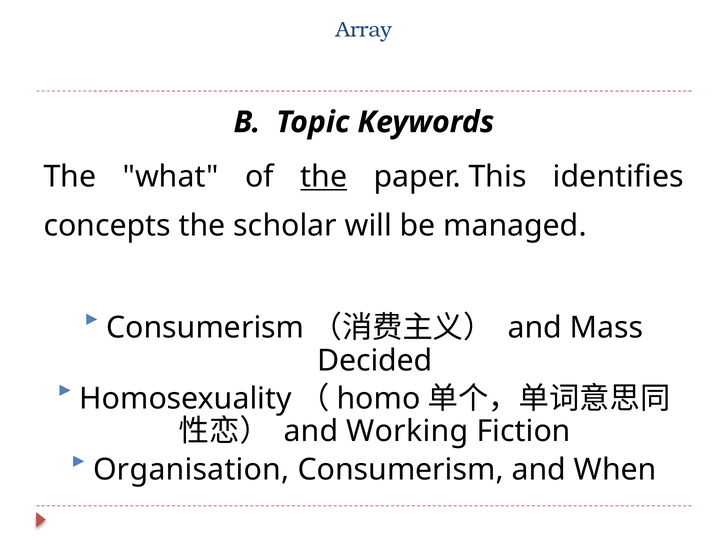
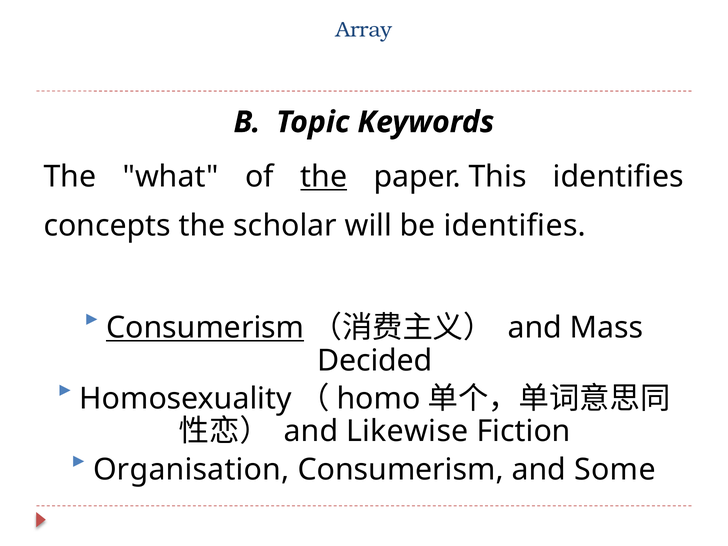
be managed: managed -> identifies
Consumerism at (205, 328) underline: none -> present
Working: Working -> Likewise
When: When -> Some
